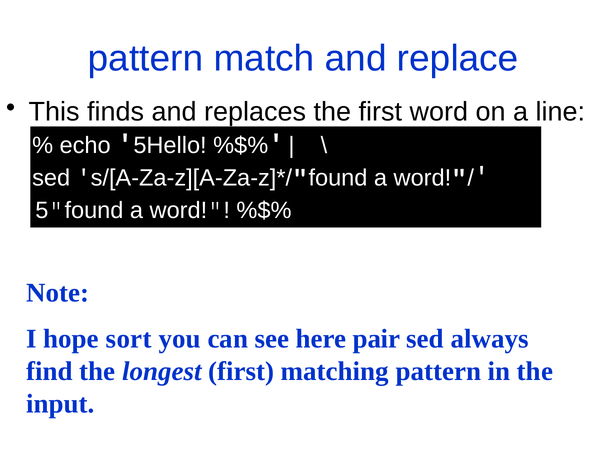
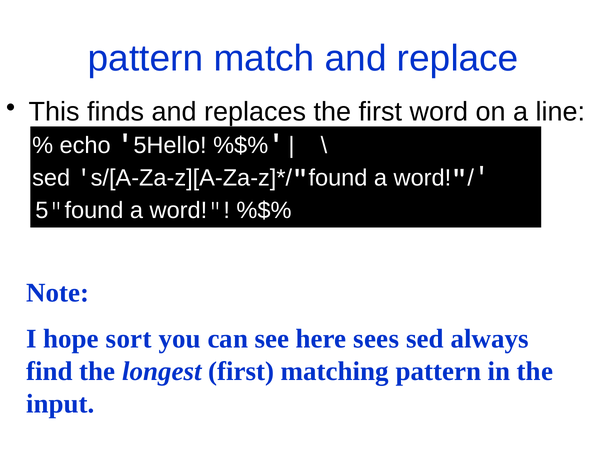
pair: pair -> sees
